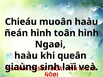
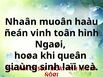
Chieáu: Chieáu -> Nhaân
ñeán hình: hình -> vinh
haàu at (26, 56): haàu -> hoøa
